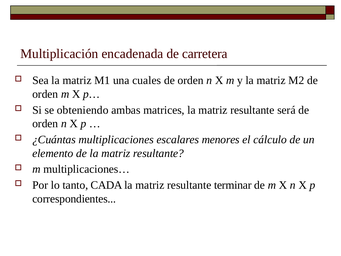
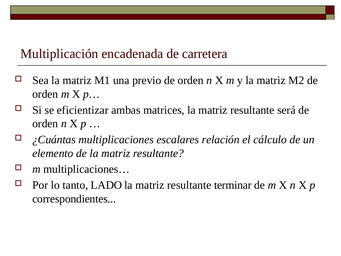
cuales: cuales -> previo
obteniendo: obteniendo -> eficientizar
menores: menores -> relación
CADA: CADA -> LADO
